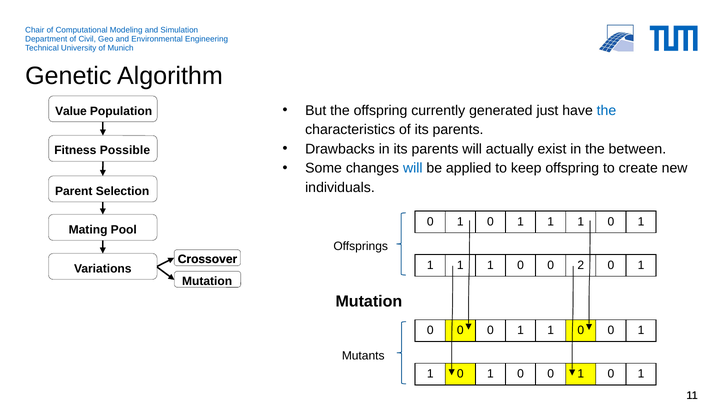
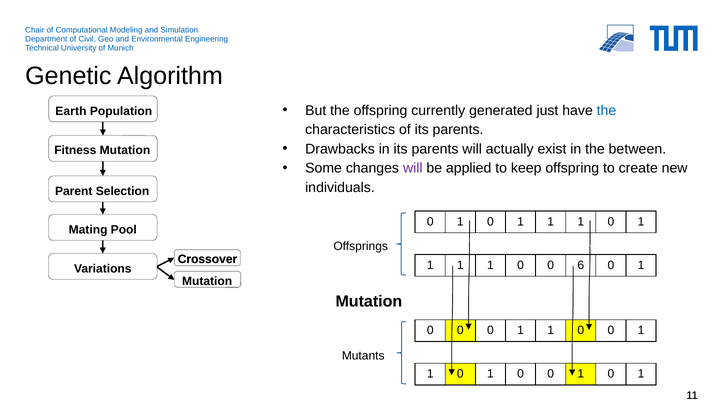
Value: Value -> Earth
Fitness Possible: Possible -> Mutation
will at (413, 168) colour: blue -> purple
2: 2 -> 6
